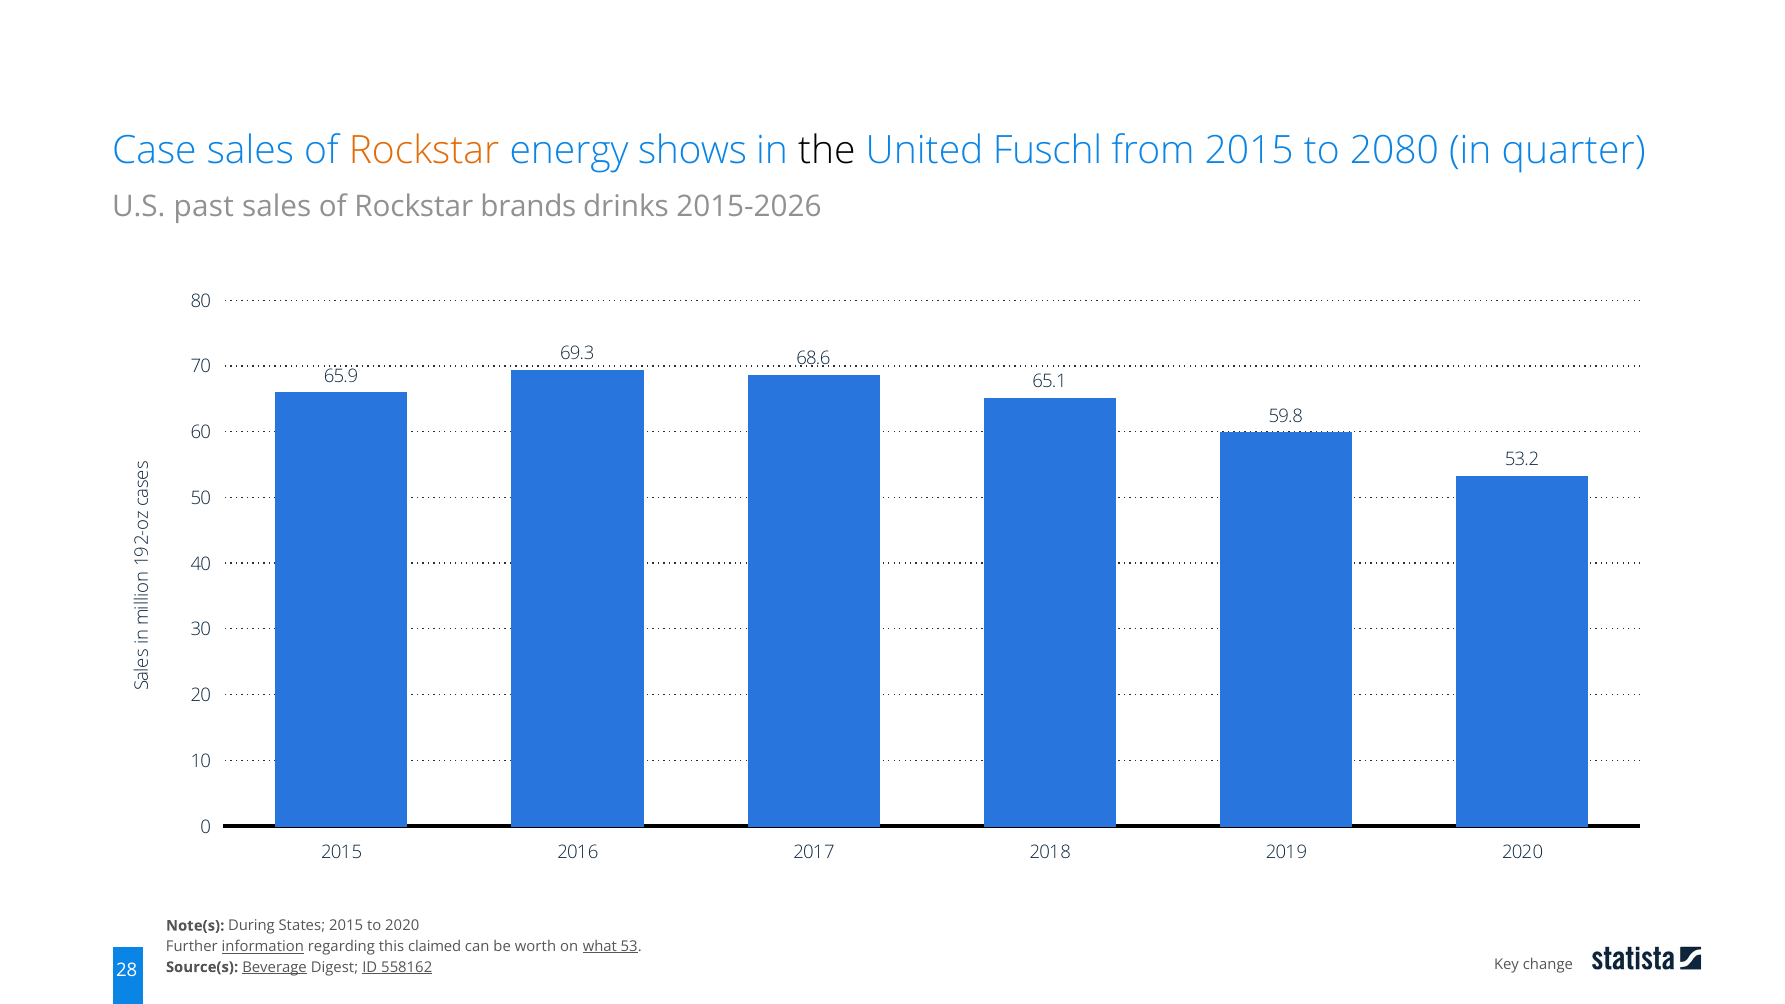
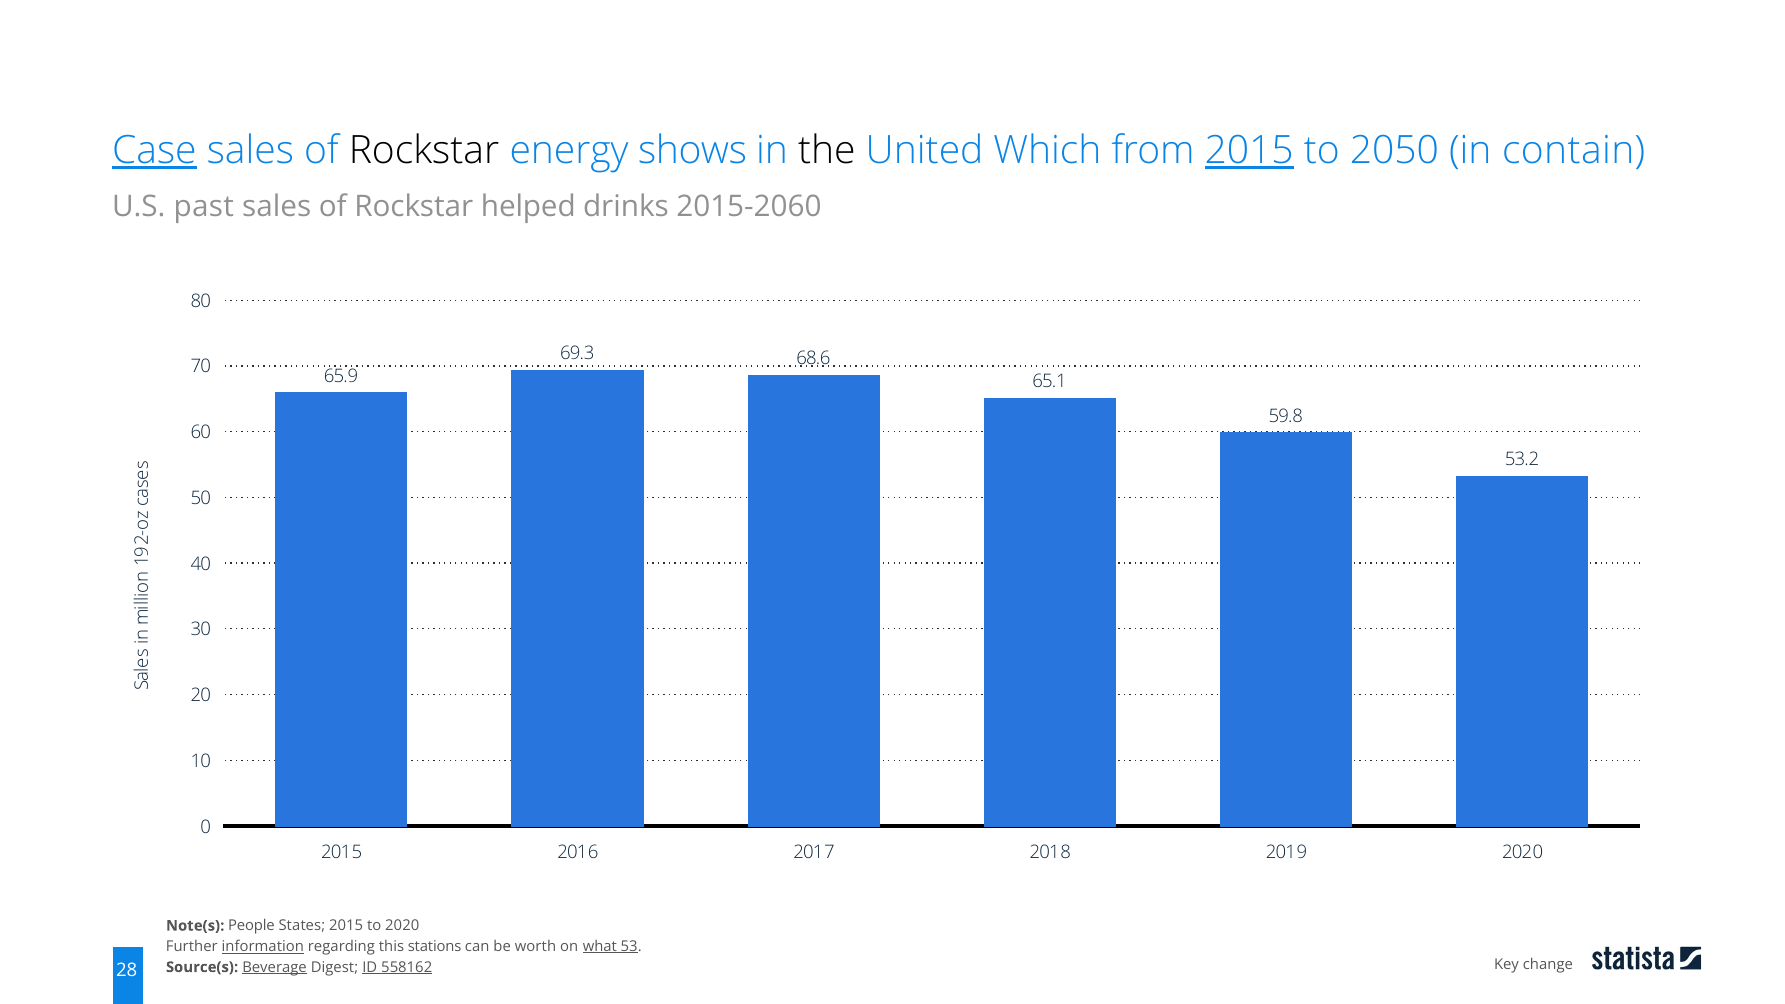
Case underline: none -> present
Rockstar at (424, 151) colour: orange -> black
Fuschl: Fuschl -> Which
2015 at (1249, 151) underline: none -> present
2080: 2080 -> 2050
quarter: quarter -> contain
brands: brands -> helped
2015-2026: 2015-2026 -> 2015-2060
During: During -> People
claimed: claimed -> stations
